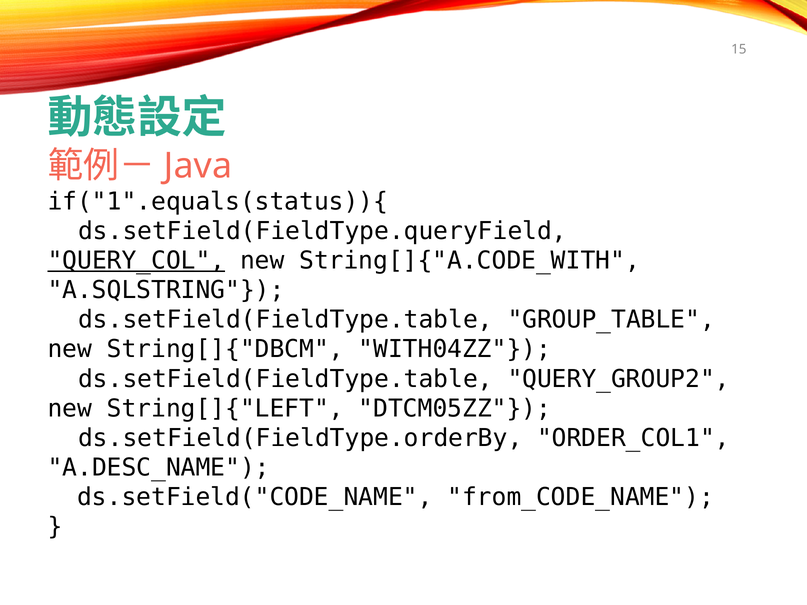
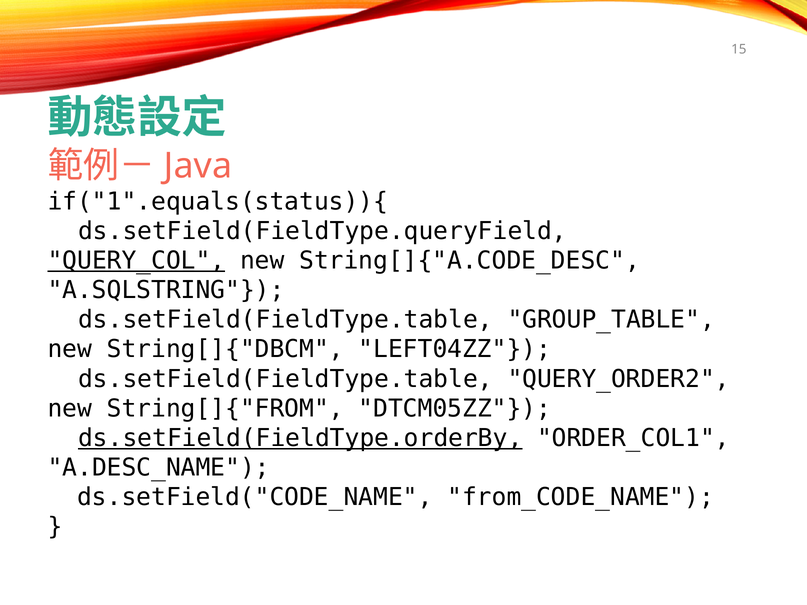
String[]{"A.CODE_WITH: String[]{"A.CODE_WITH -> String[]{"A.CODE_DESC
WITH04ZZ: WITH04ZZ -> LEFT04ZZ
QUERY_GROUP2: QUERY_GROUP2 -> QUERY_ORDER2
String[]{"LEFT: String[]{"LEFT -> String[]{"FROM
ds.setField(FieldType.orderBy underline: none -> present
